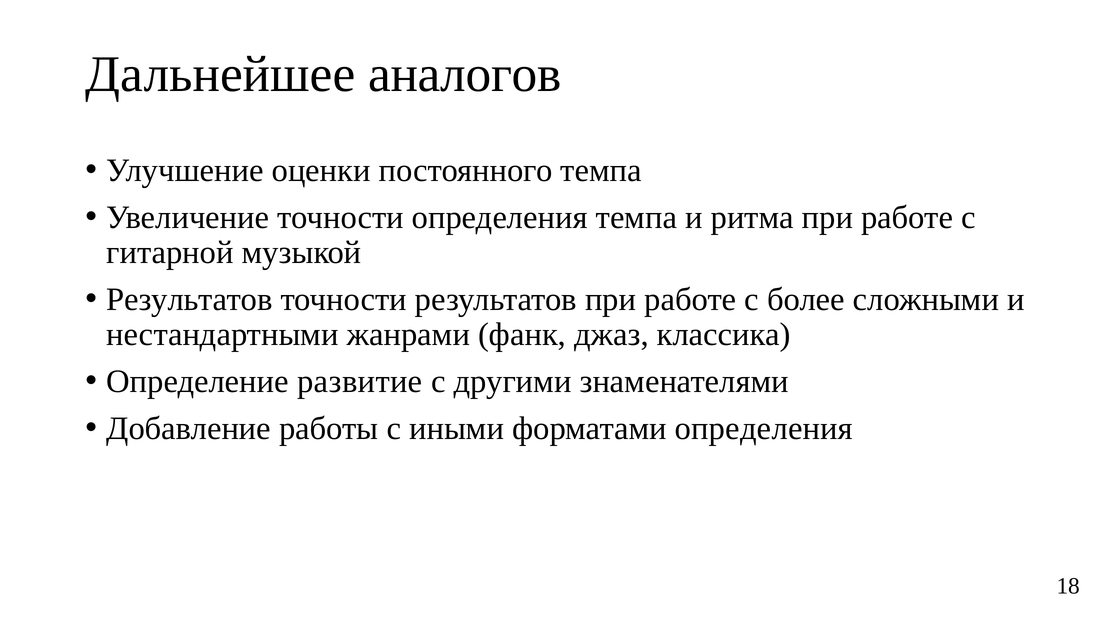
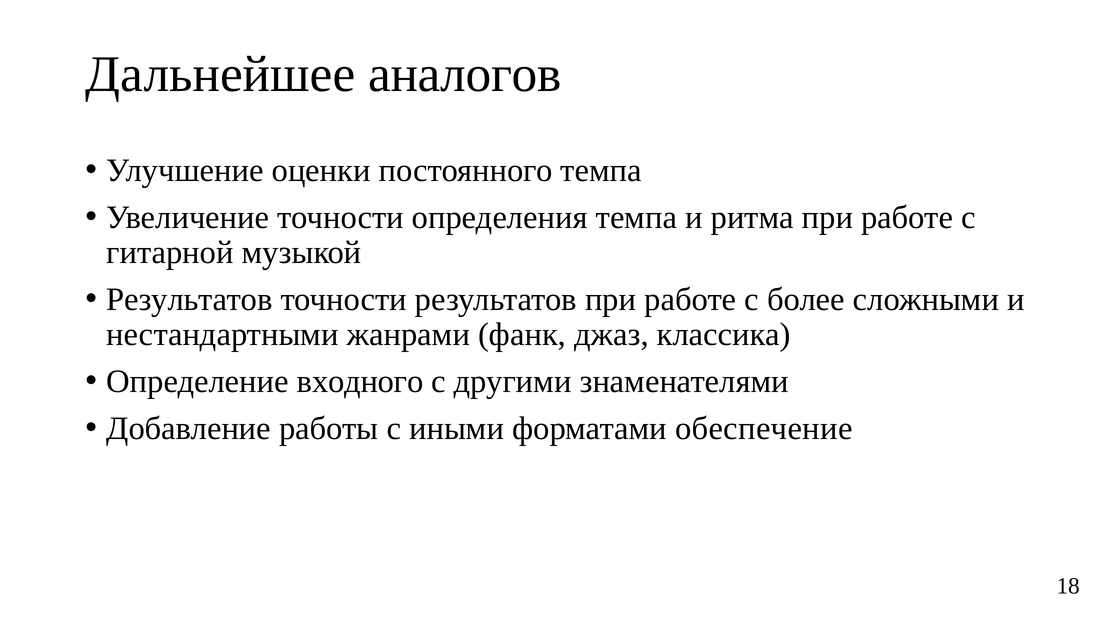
развитие: развитие -> входного
форматами определения: определения -> обеспечение
